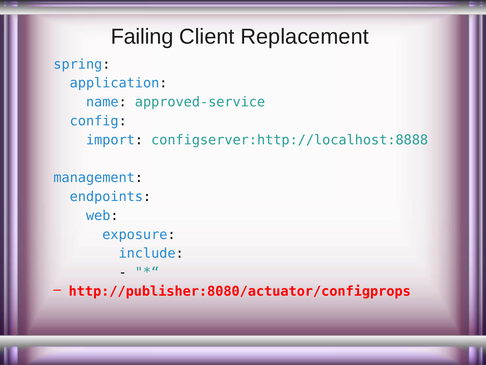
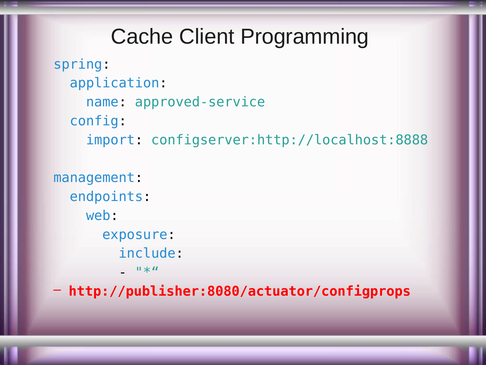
Failing: Failing -> Cache
Replacement: Replacement -> Programming
